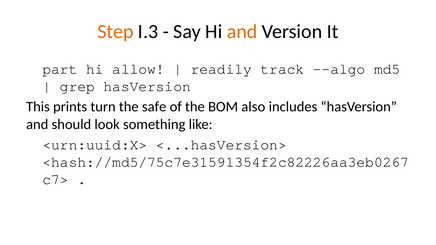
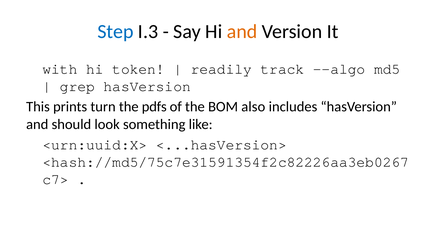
Step colour: orange -> blue
part: part -> with
allow: allow -> token
safe: safe -> pdfs
